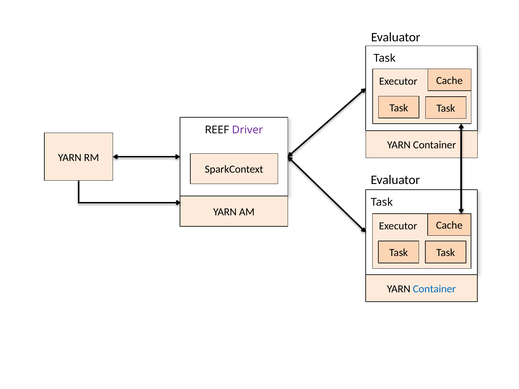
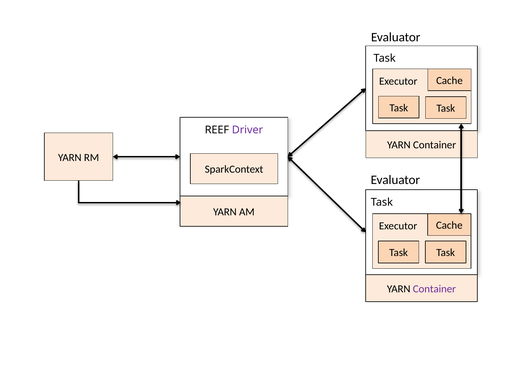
Container at (434, 289) colour: blue -> purple
